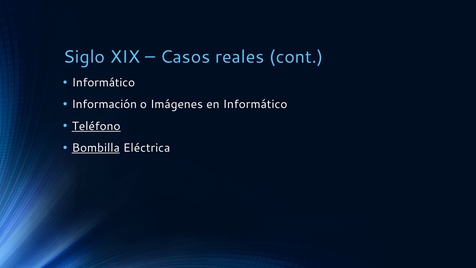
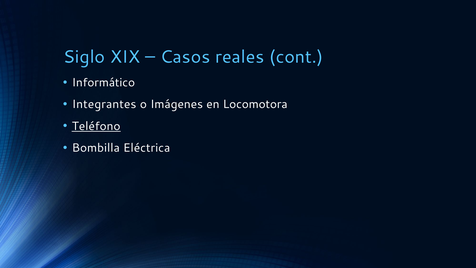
Información: Información -> Integrantes
en Informático: Informático -> Locomotora
Bombilla underline: present -> none
